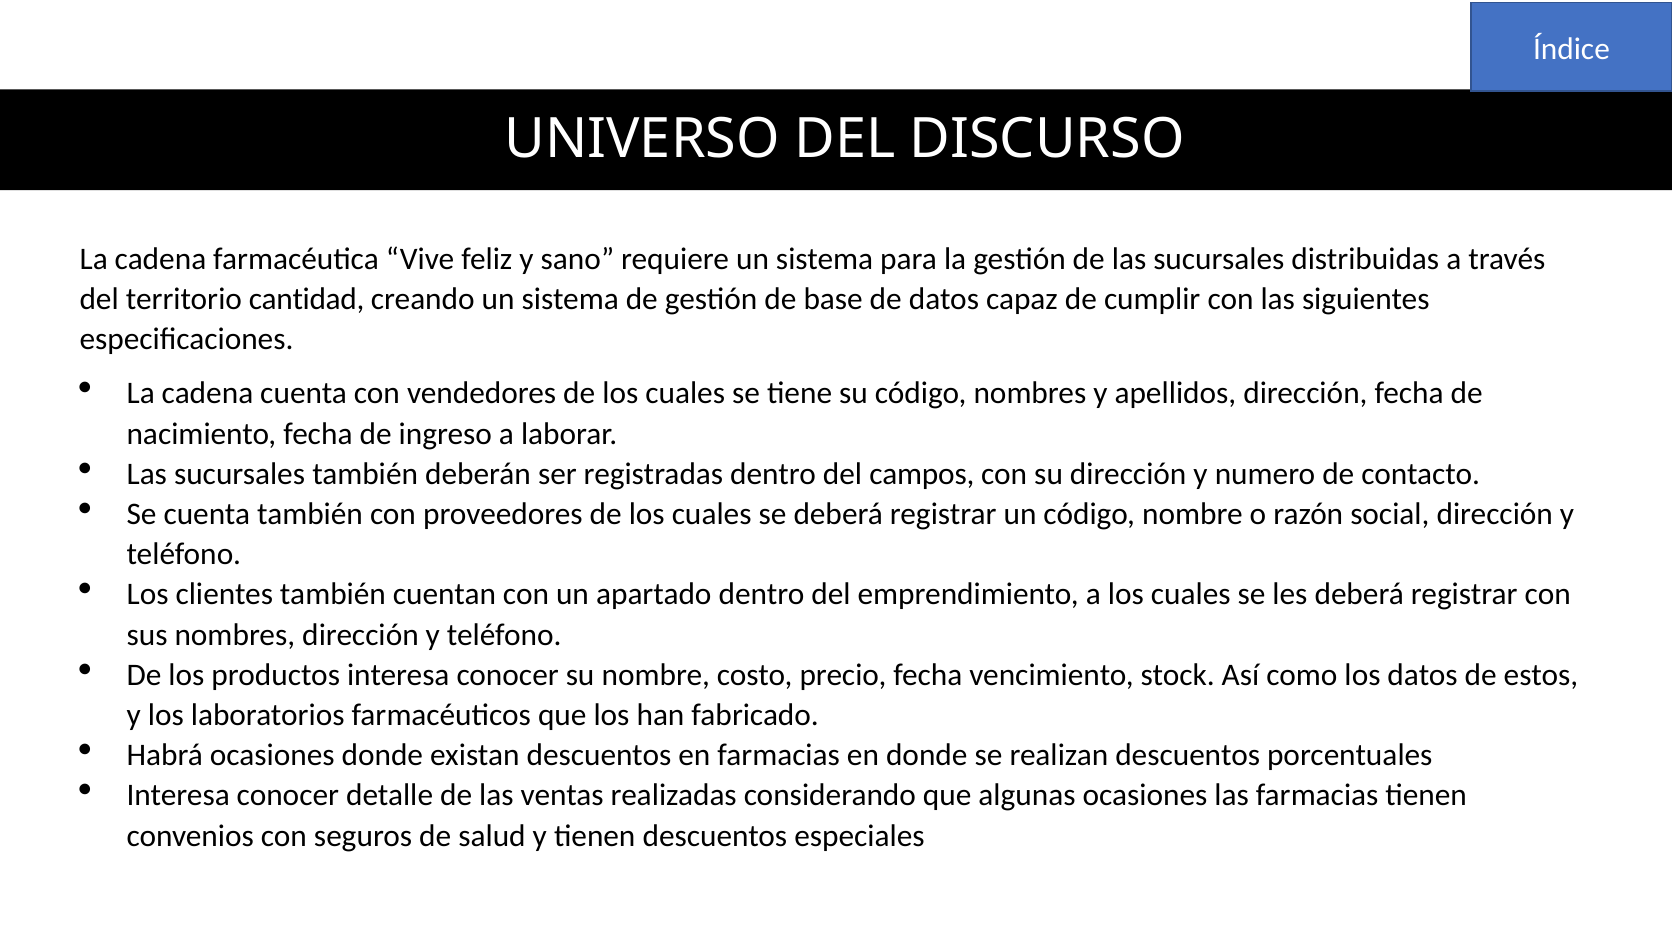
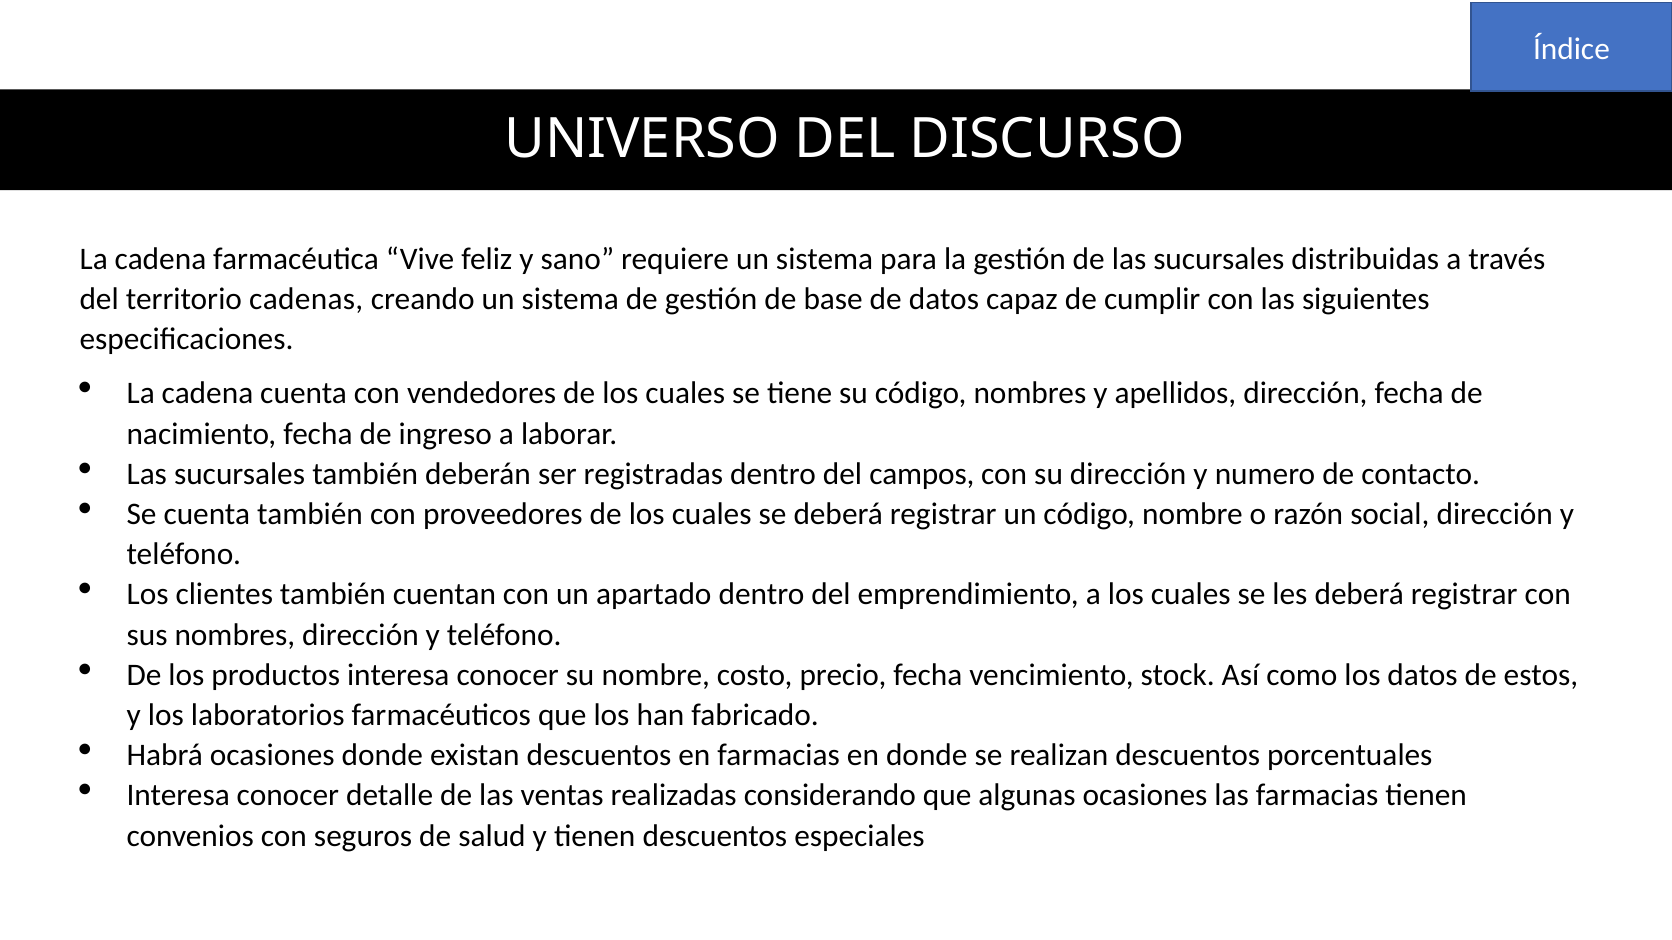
cantidad: cantidad -> cadenas
